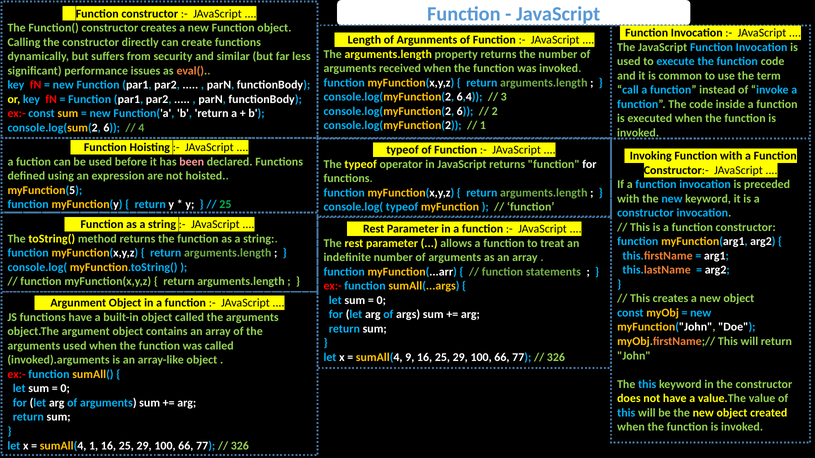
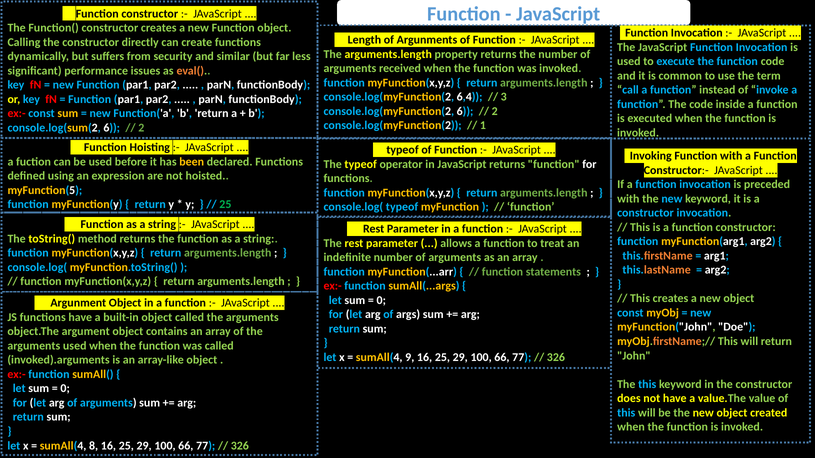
4 at (141, 128): 4 -> 2
been colour: pink -> yellow
sumAll(4 1: 1 -> 8
